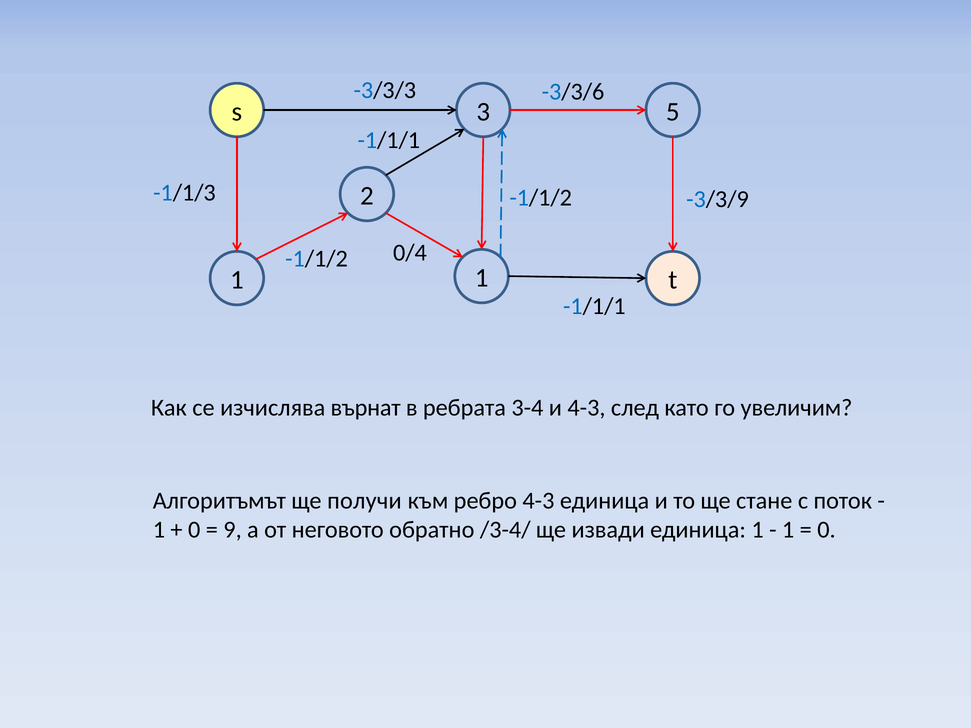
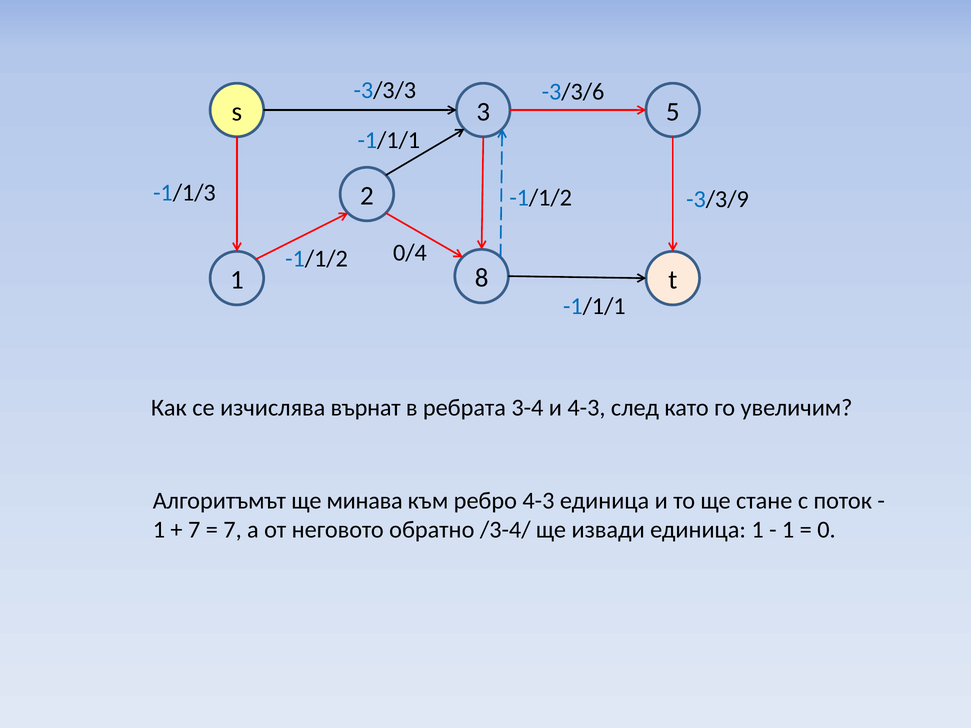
1 1: 1 -> 8
получи: получи -> минава
0 at (194, 530): 0 -> 7
9 at (233, 530): 9 -> 7
